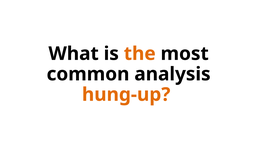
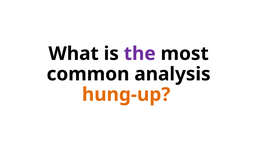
the colour: orange -> purple
